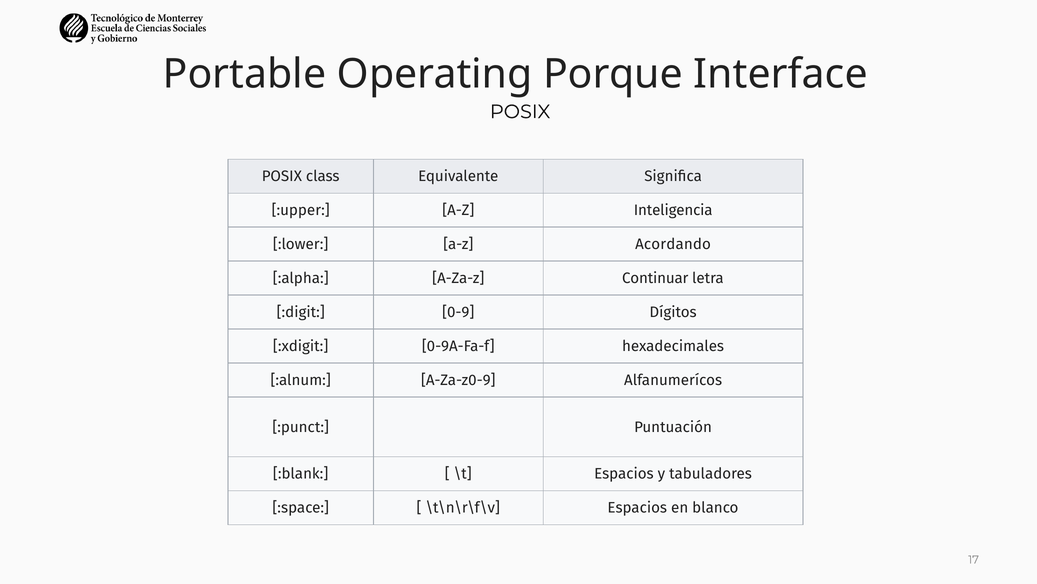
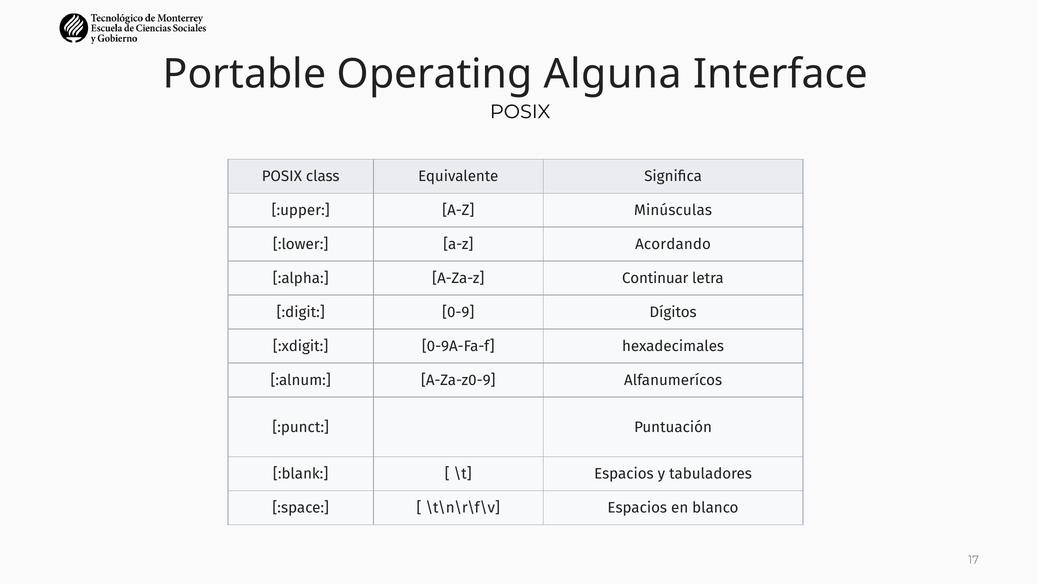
Porque: Porque -> Alguna
Inteligencia: Inteligencia -> Minúsculas
